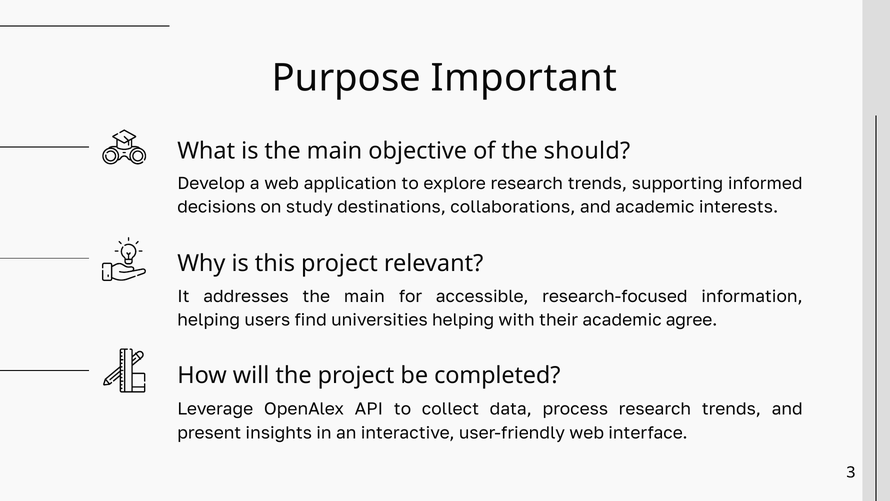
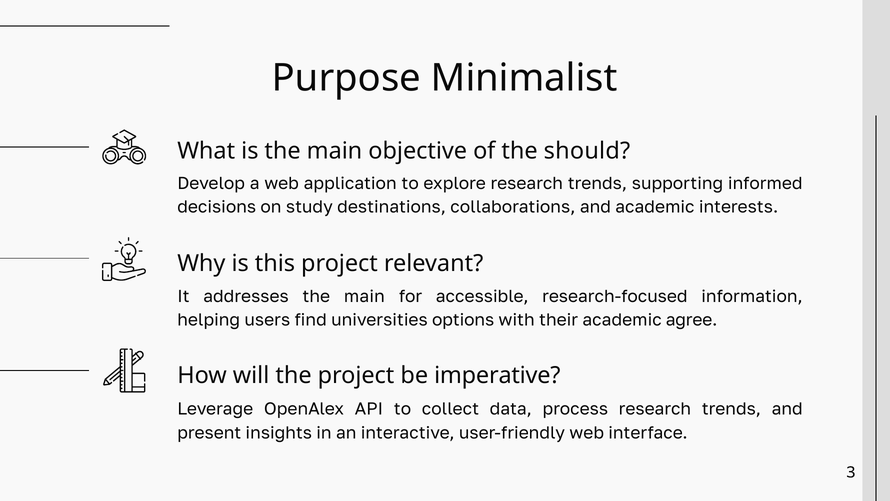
Important: Important -> Minimalist
universities helping: helping -> options
completed: completed -> imperative
